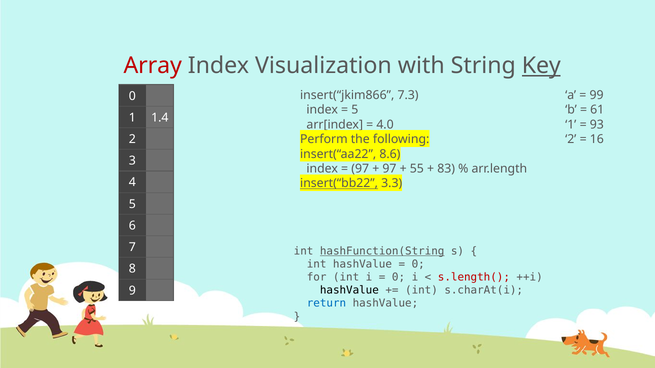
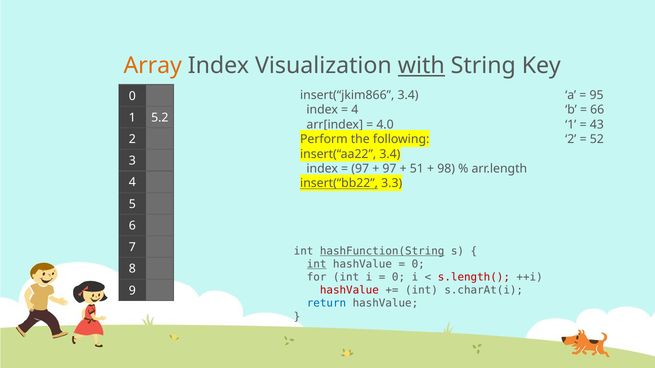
Array colour: red -> orange
with underline: none -> present
Key underline: present -> none
insert(“jkim866 7.3: 7.3 -> 3.4
99: 99 -> 95
5 at (355, 110): 5 -> 4
61: 61 -> 66
1.4: 1.4 -> 5.2
93: 93 -> 43
16: 16 -> 52
insert(“aa22 8.6: 8.6 -> 3.4
55: 55 -> 51
83: 83 -> 98
int at (317, 264) underline: none -> present
hashValue at (349, 291) colour: black -> red
